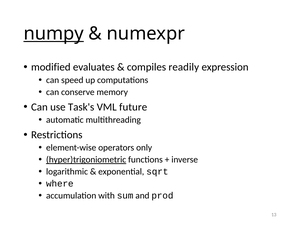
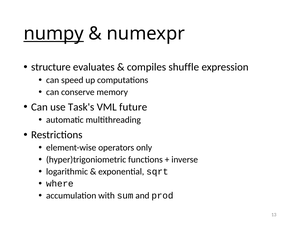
modified: modified -> structure
readily: readily -> shuffle
hyper)trigoniometric underline: present -> none
